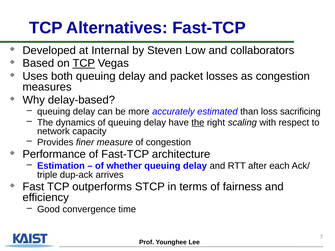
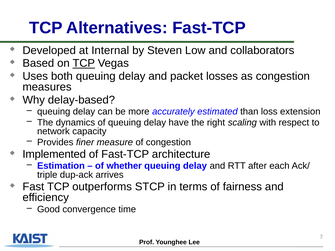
sacrificing: sacrificing -> extension
the at (198, 123) underline: present -> none
Performance: Performance -> Implemented
